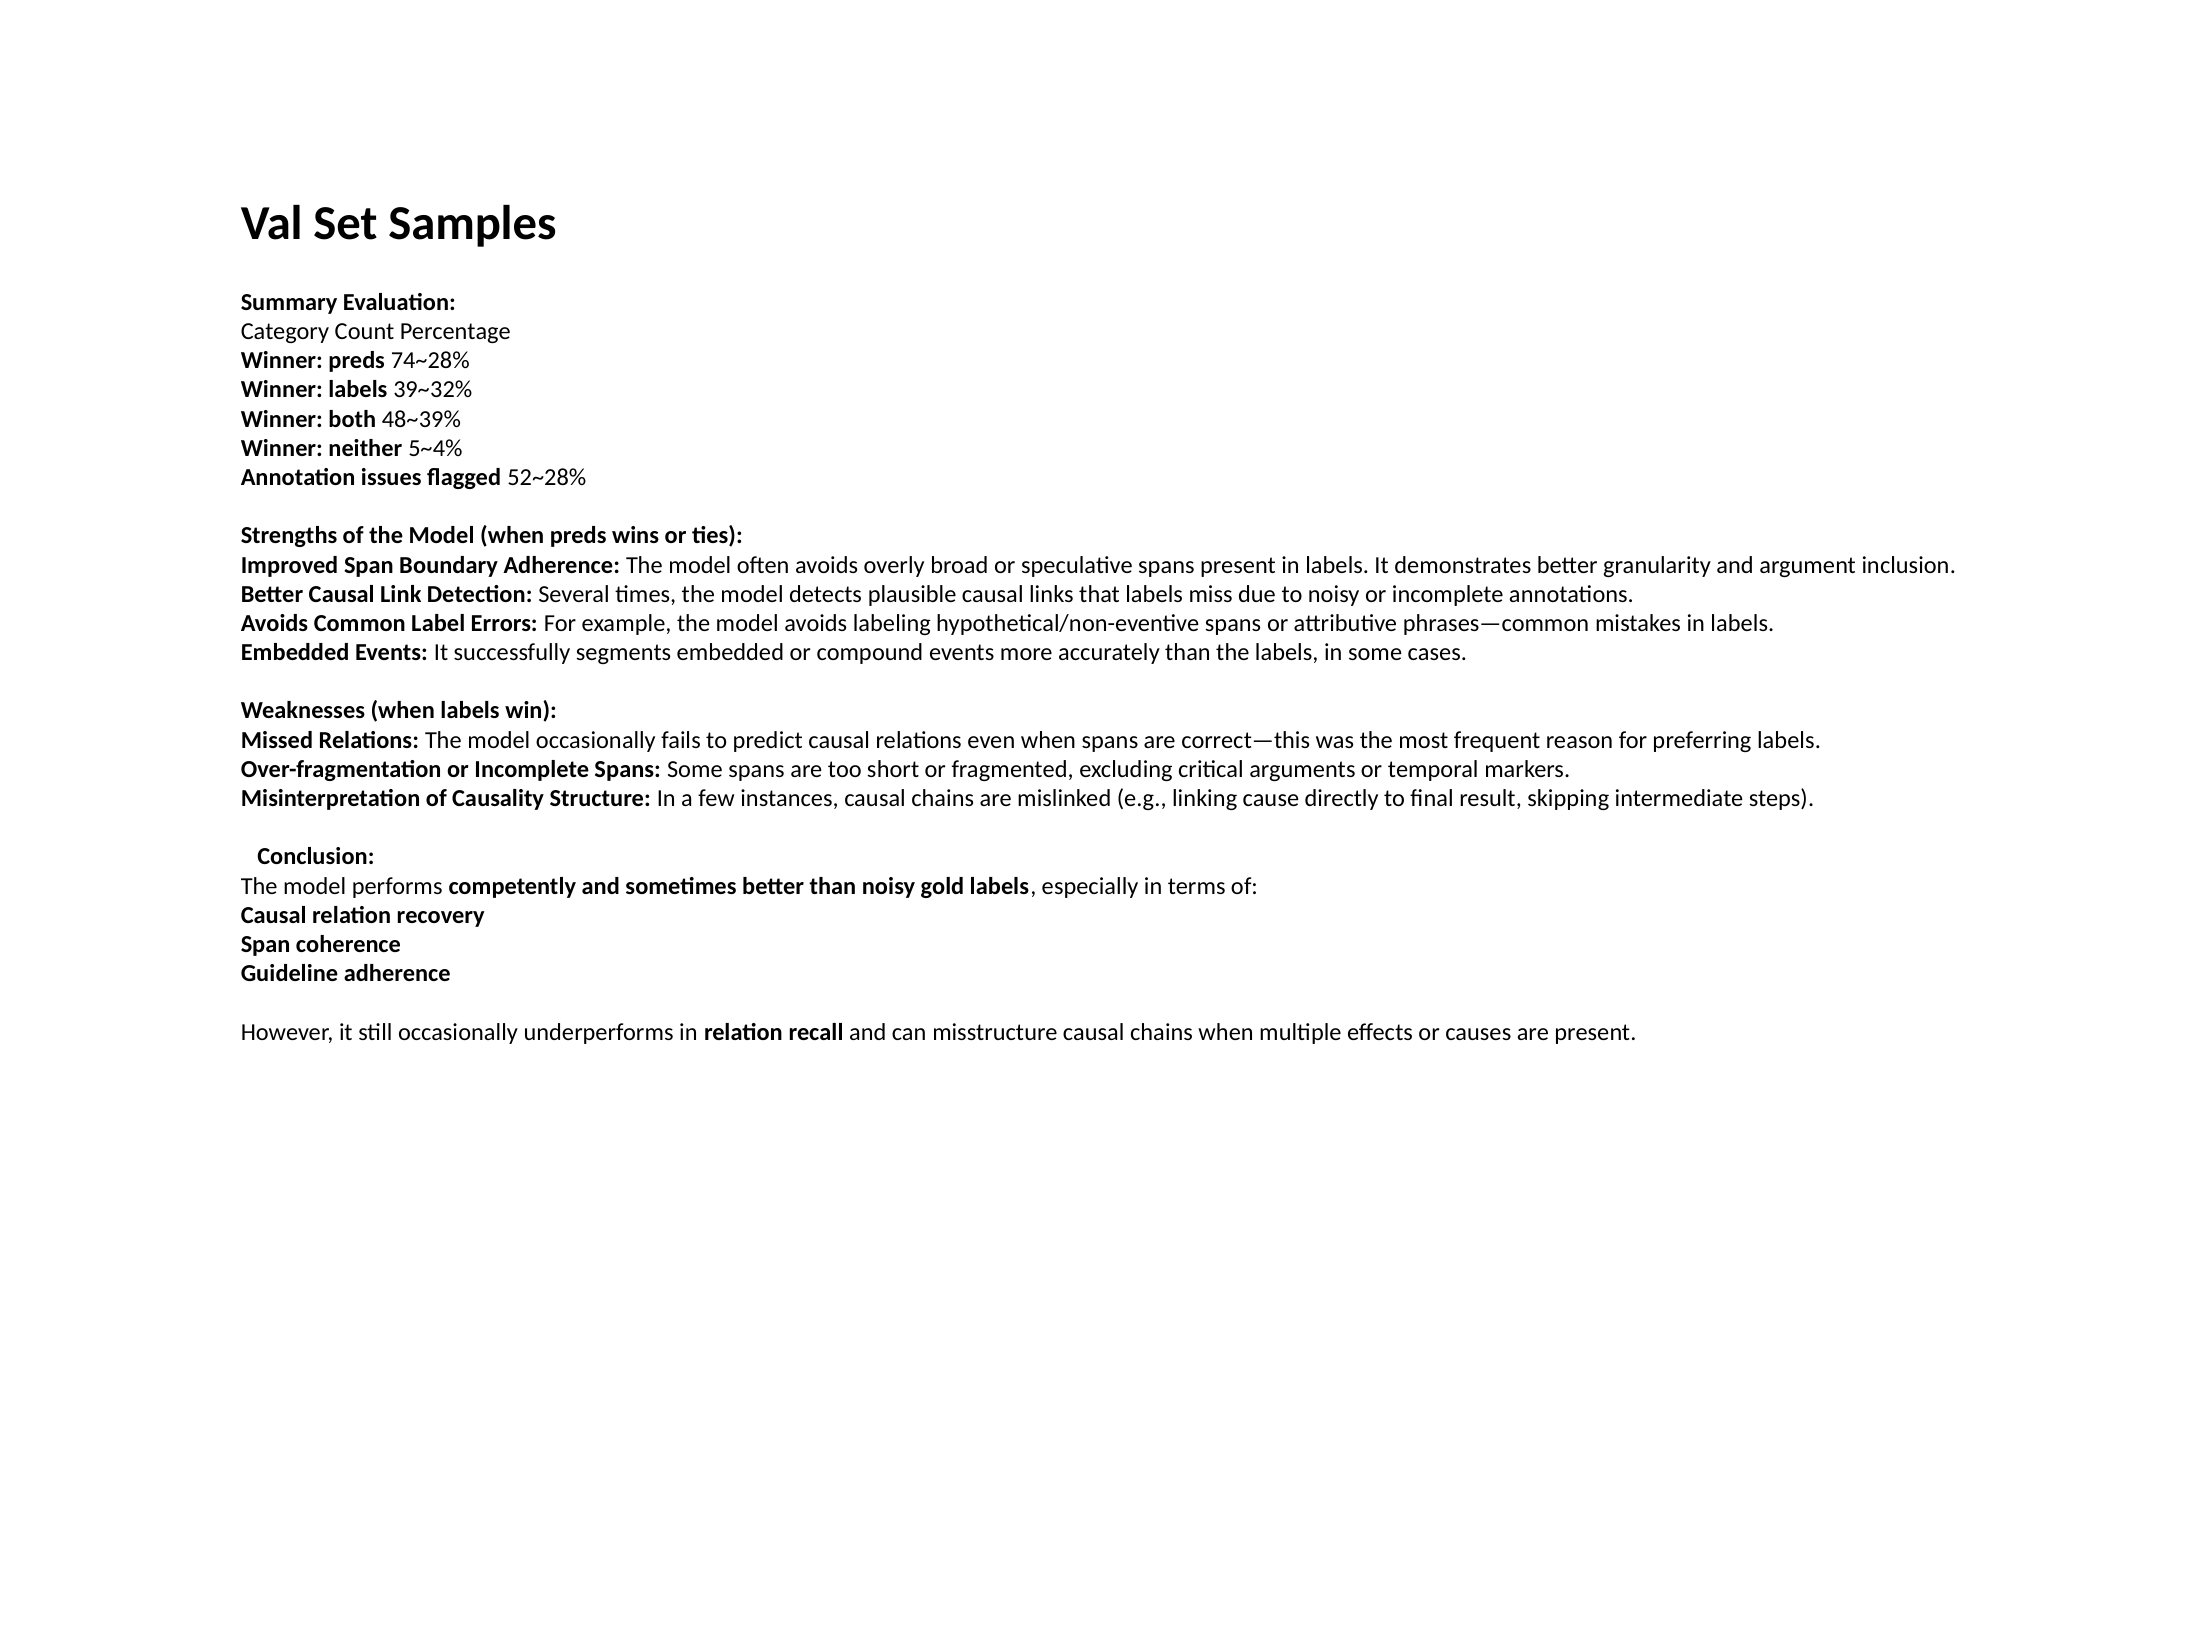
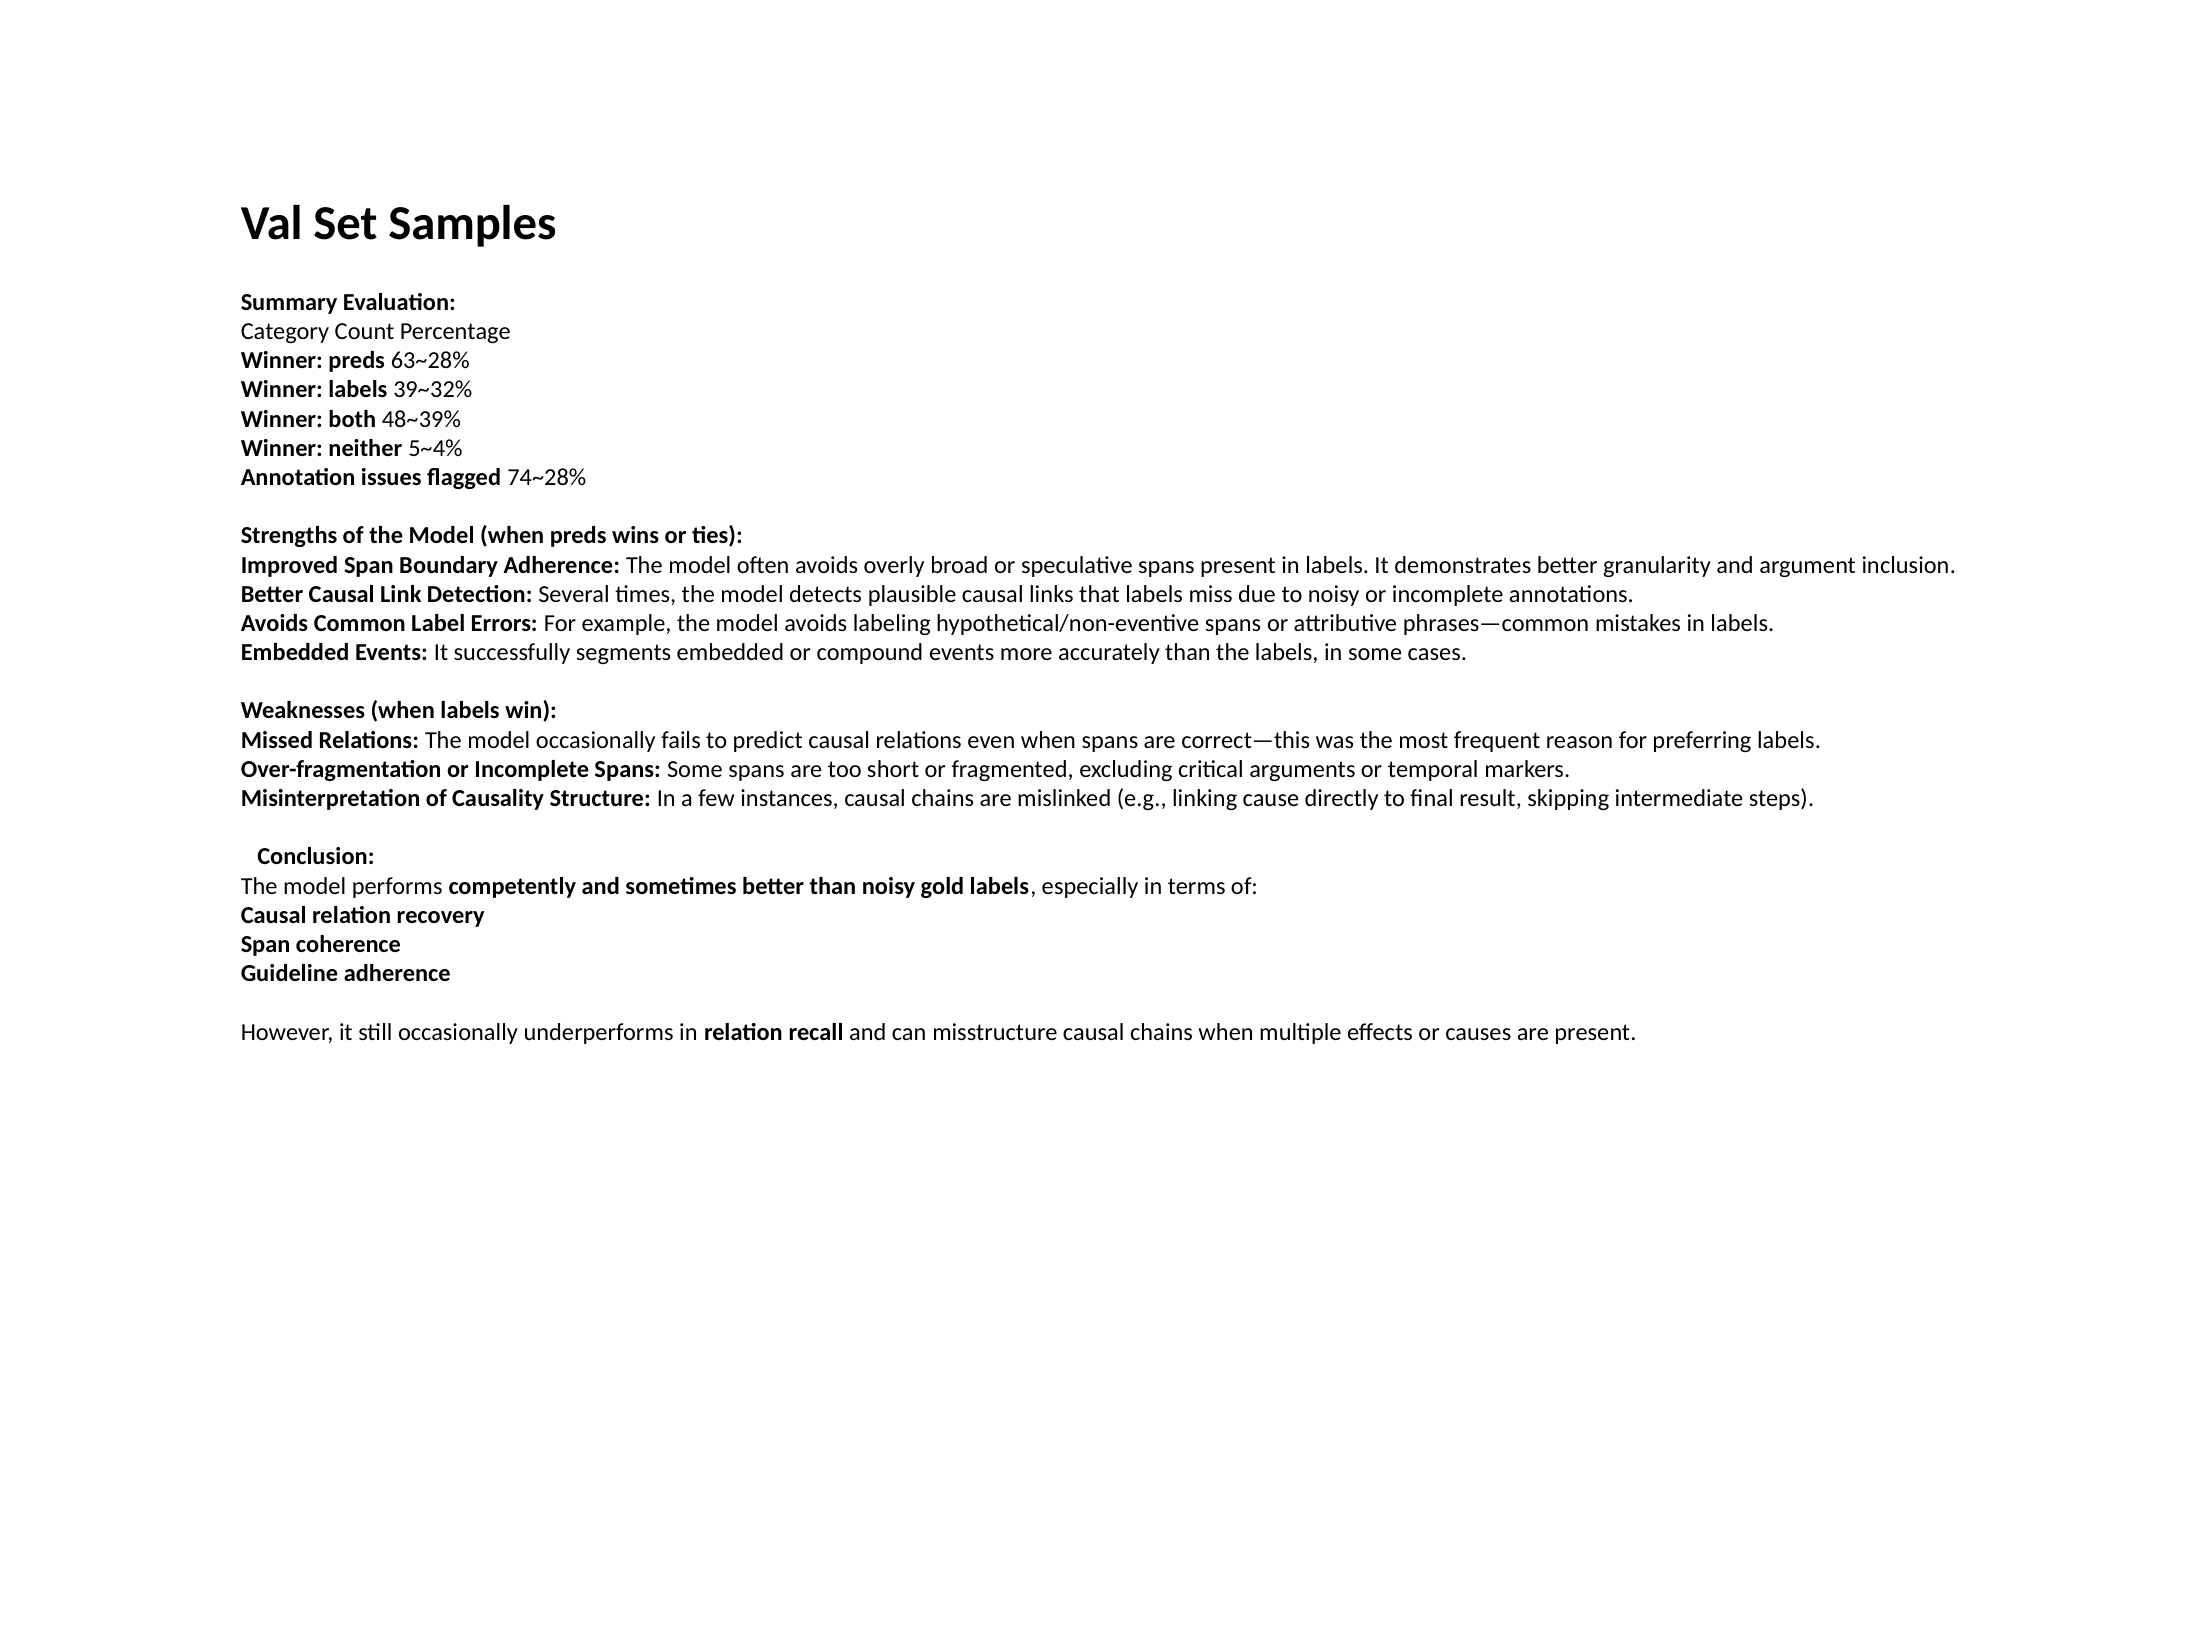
74~28%: 74~28% -> 63~28%
52~28%: 52~28% -> 74~28%
